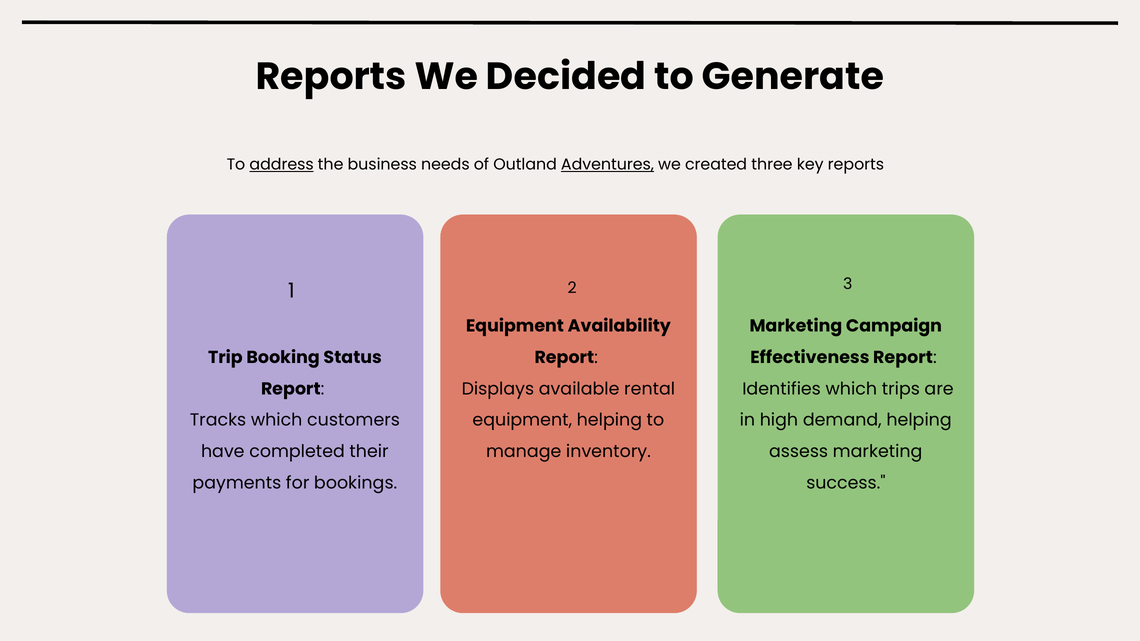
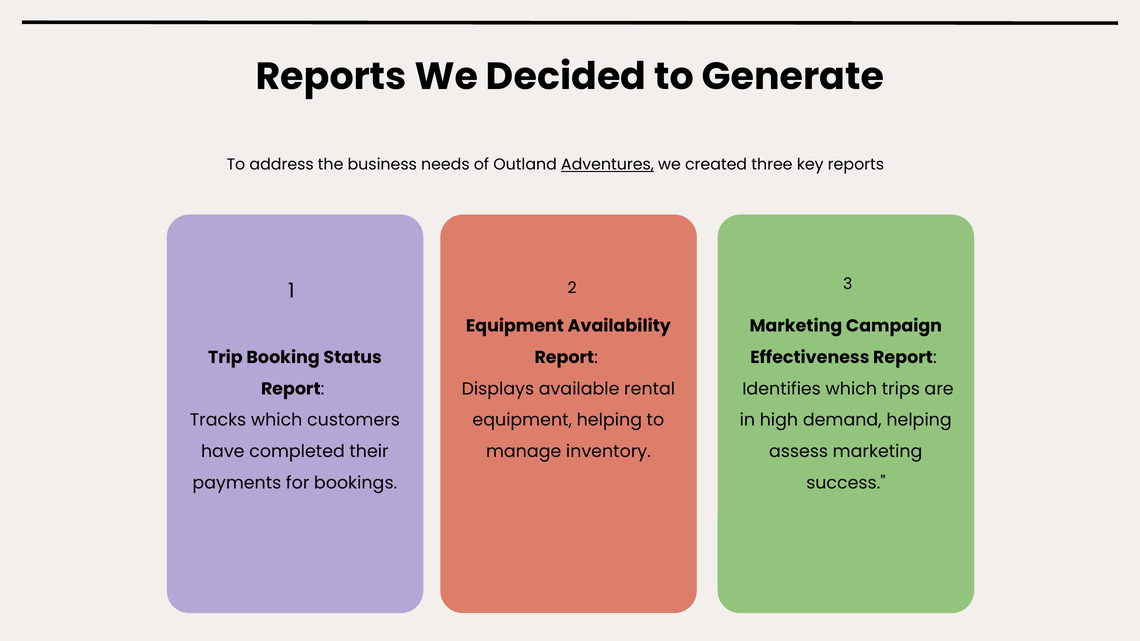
address underline: present -> none
